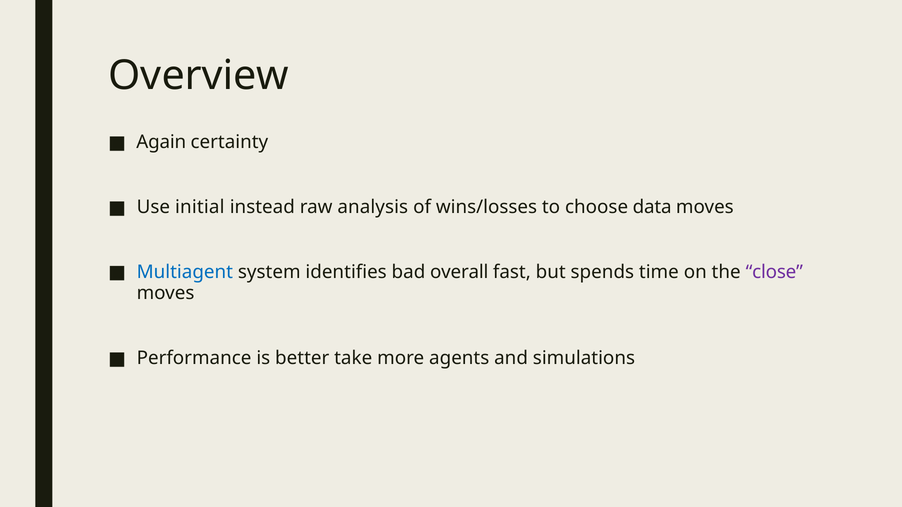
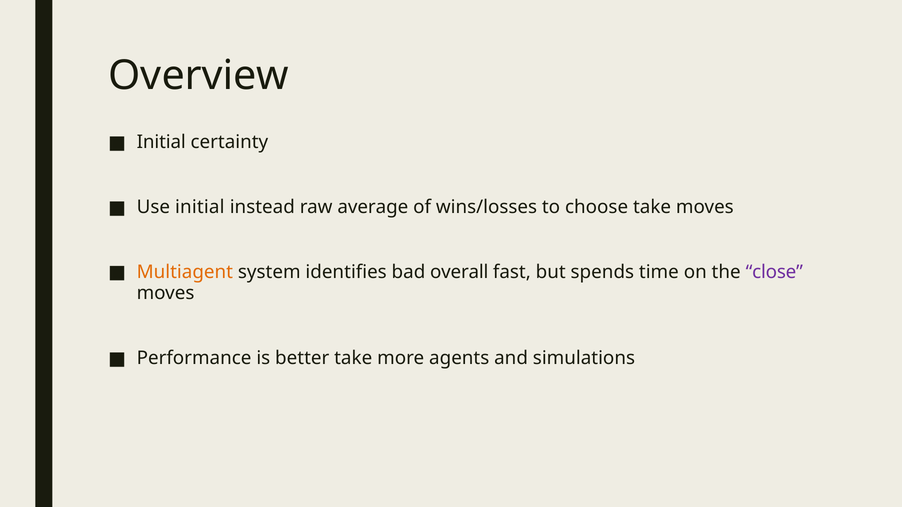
Again at (161, 142): Again -> Initial
analysis: analysis -> average
choose data: data -> take
Multiagent colour: blue -> orange
